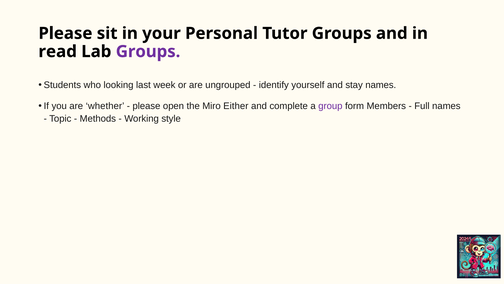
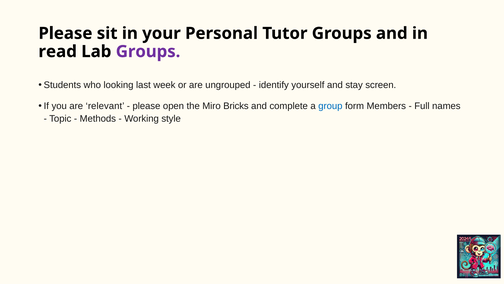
stay names: names -> screen
whether: whether -> relevant
Either: Either -> Bricks
group colour: purple -> blue
